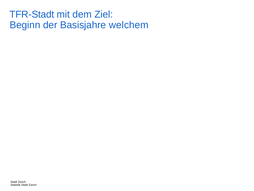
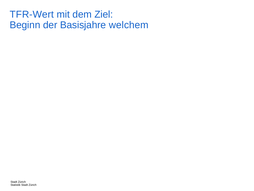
TFR-Stadt: TFR-Stadt -> TFR-Wert
